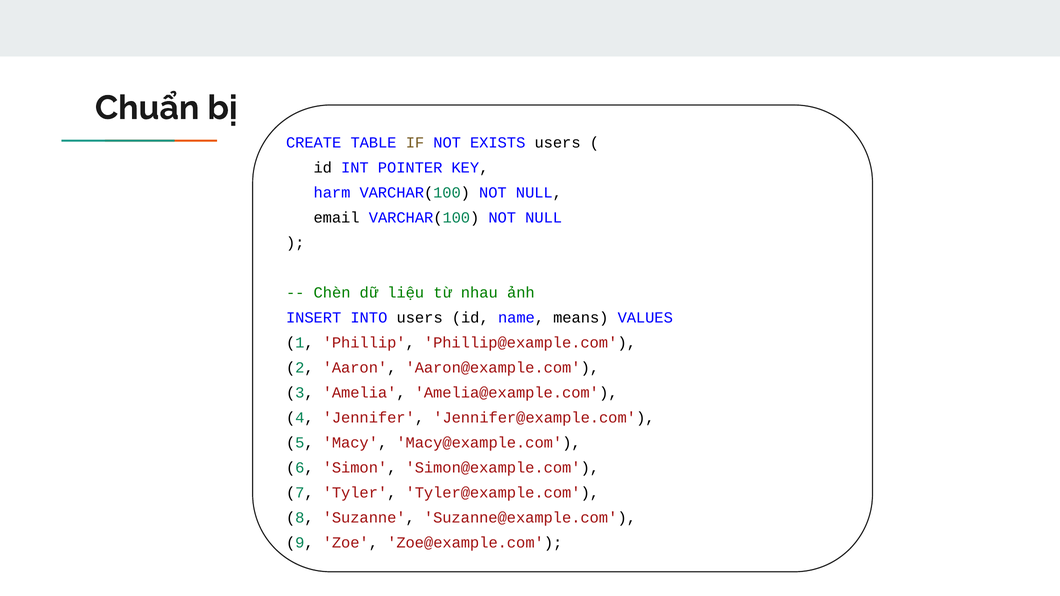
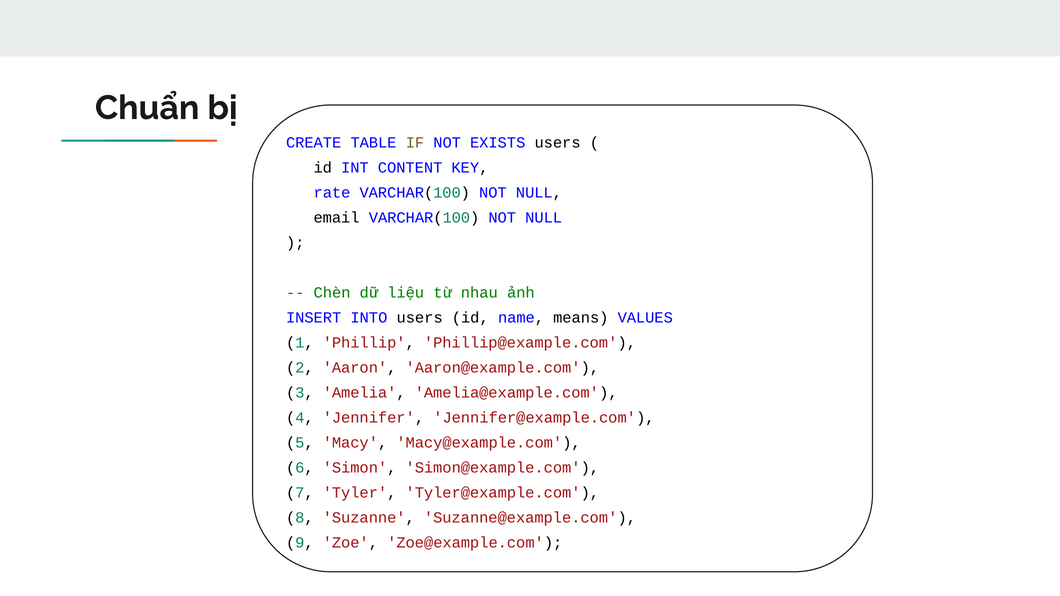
POINTER: POINTER -> CONTENT
harm: harm -> rate
